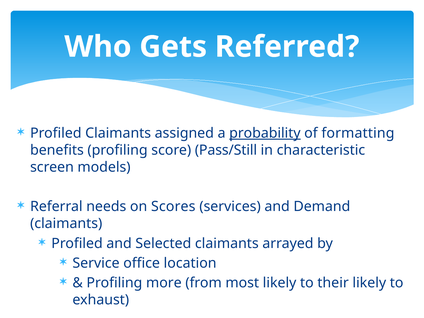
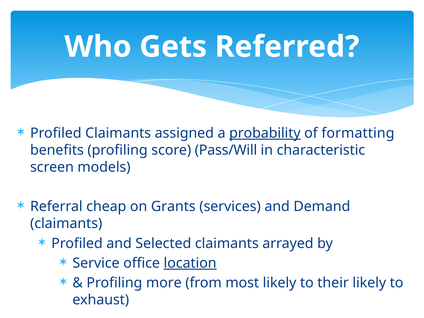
Pass/Still: Pass/Still -> Pass/Will
needs: needs -> cheap
Scores: Scores -> Grants
location underline: none -> present
